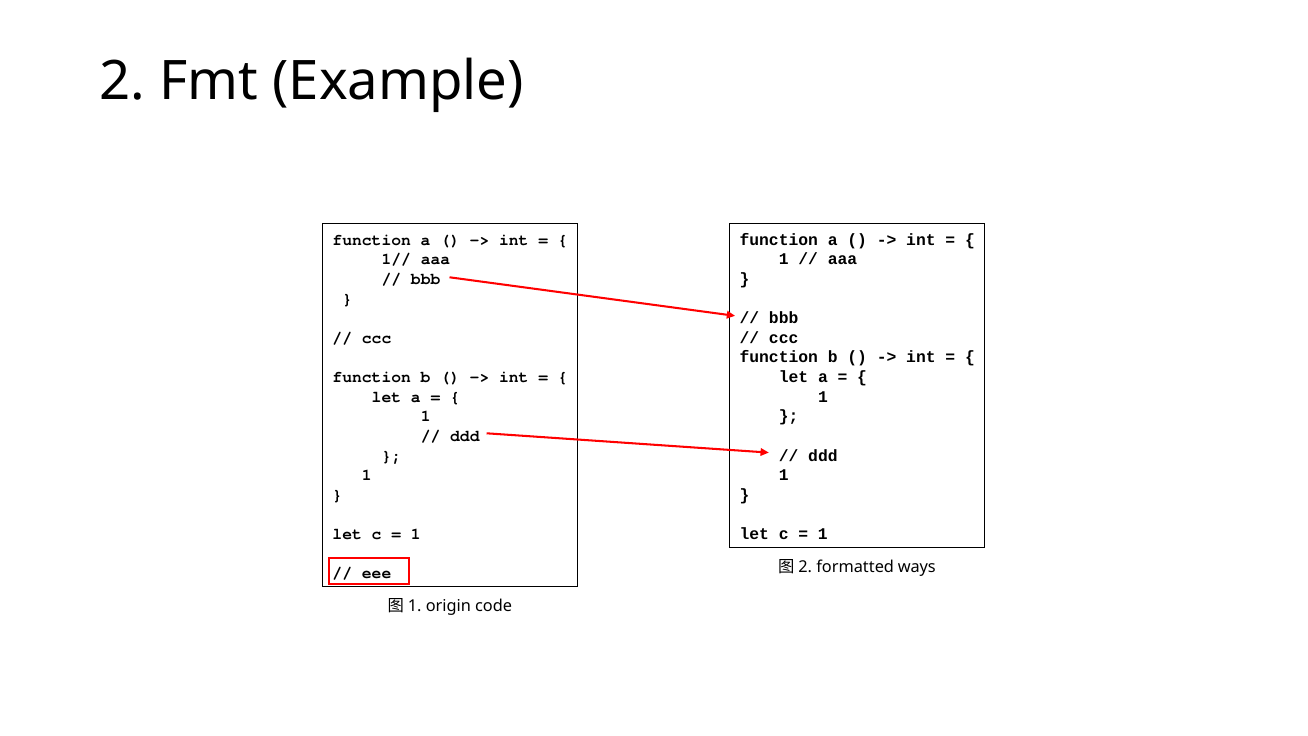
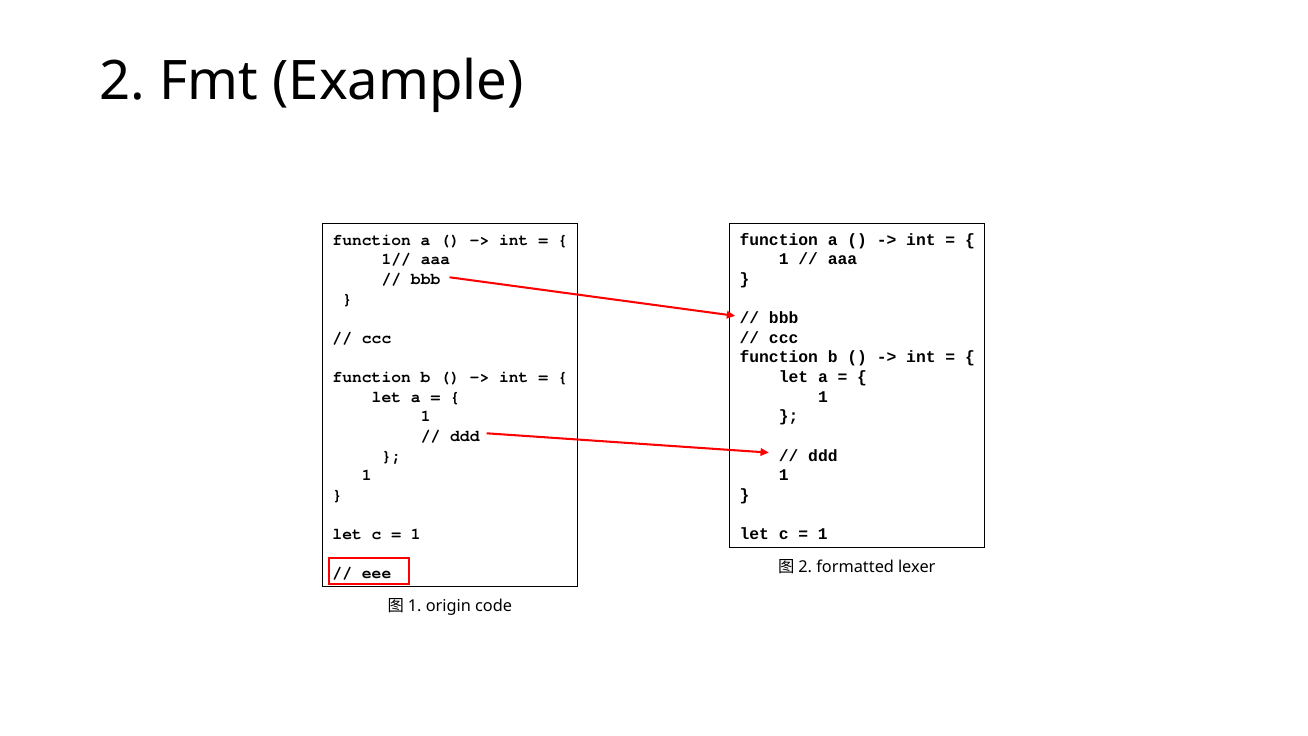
ways: ways -> lexer
